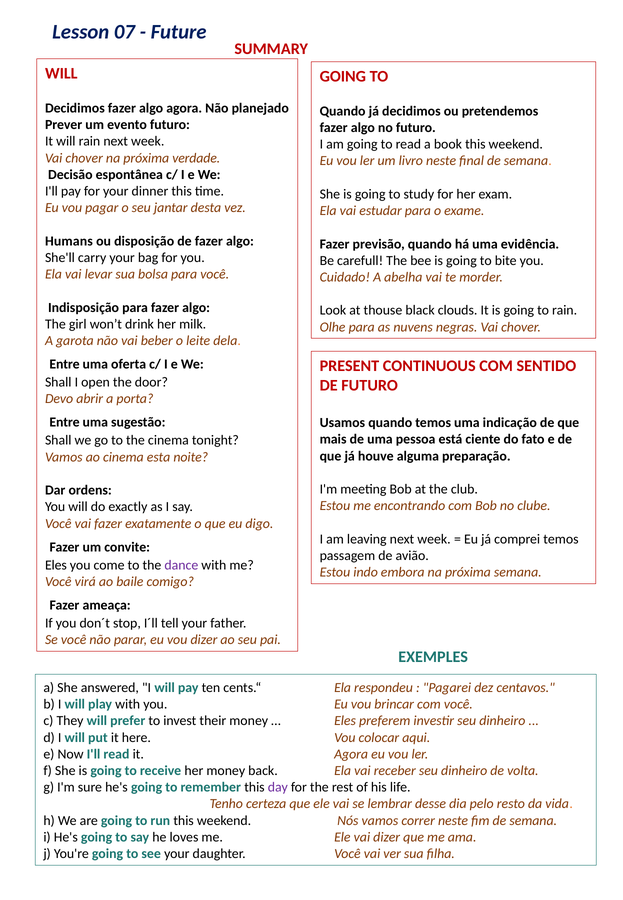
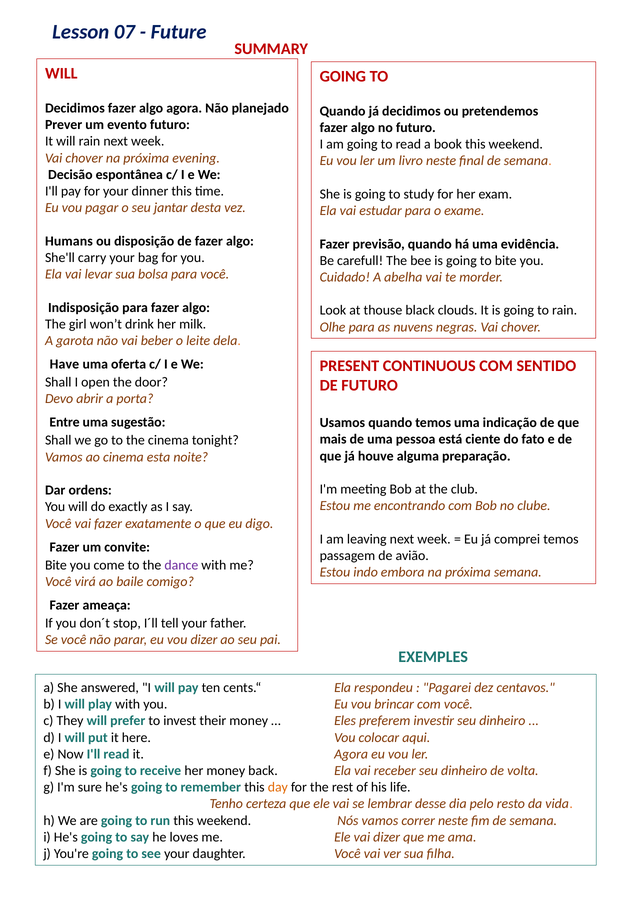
verdade: verdade -> evening
Entre at (65, 364): Entre -> Have
Eles at (56, 565): Eles -> Bite
day colour: purple -> orange
